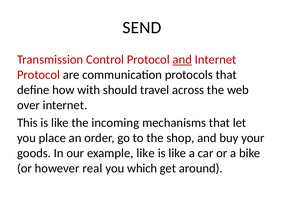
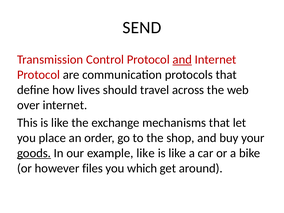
with: with -> lives
incoming: incoming -> exchange
goods underline: none -> present
real: real -> files
